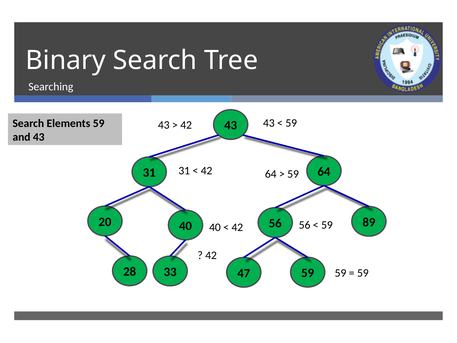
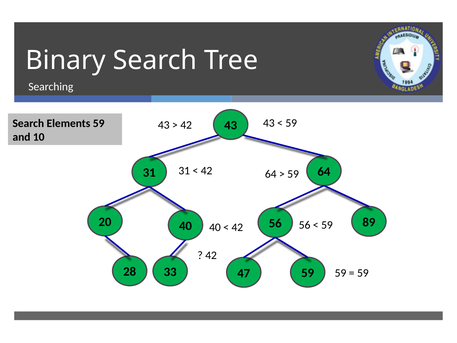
and 43: 43 -> 10
